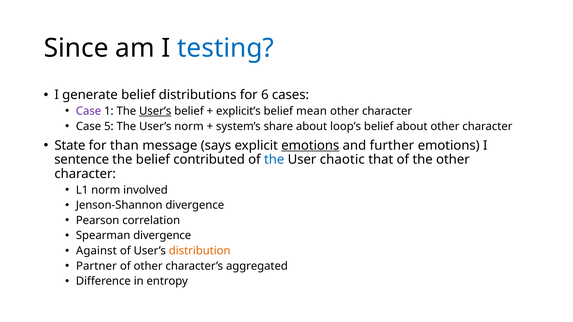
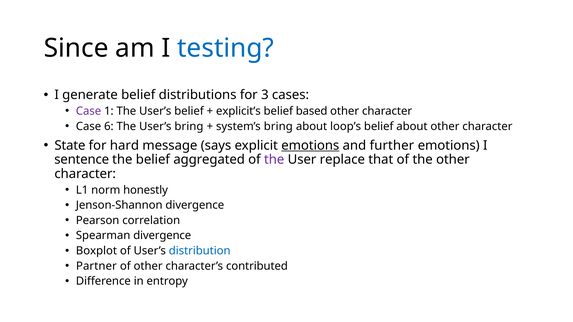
6: 6 -> 3
User’s at (155, 111) underline: present -> none
mean: mean -> based
5: 5 -> 6
User’s norm: norm -> bring
system’s share: share -> bring
than: than -> hard
contributed: contributed -> aggregated
the at (274, 160) colour: blue -> purple
chaotic: chaotic -> replace
involved: involved -> honestly
Against: Against -> Boxplot
distribution colour: orange -> blue
aggregated: aggregated -> contributed
